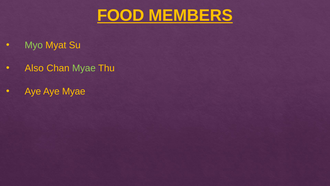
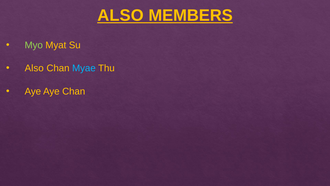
FOOD at (121, 15): FOOD -> ALSO
Myae at (84, 68) colour: light green -> light blue
Aye Myae: Myae -> Chan
